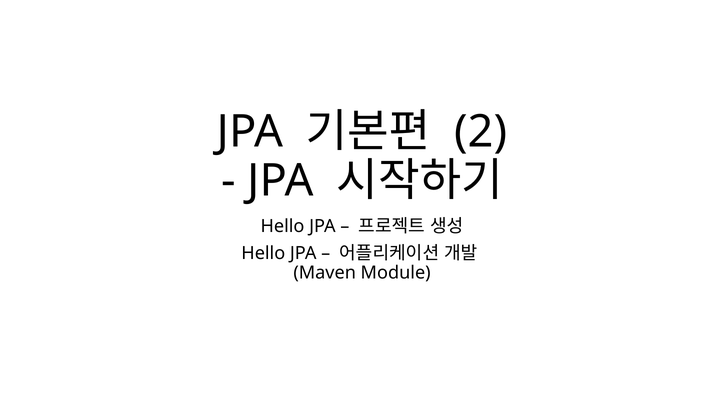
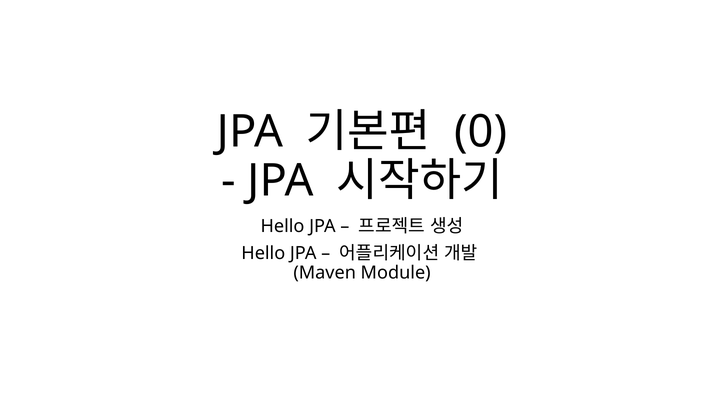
2: 2 -> 0
